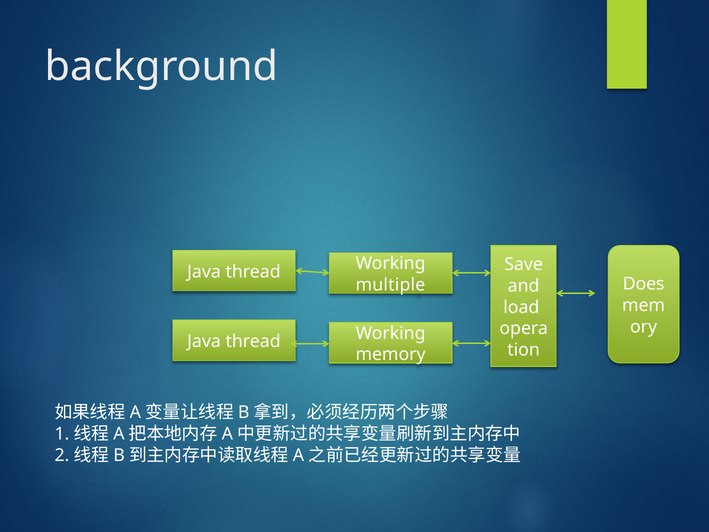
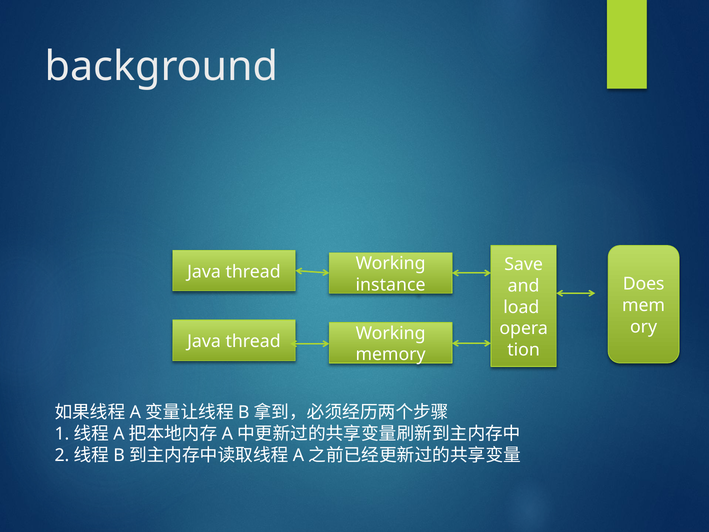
multiple: multiple -> instance
